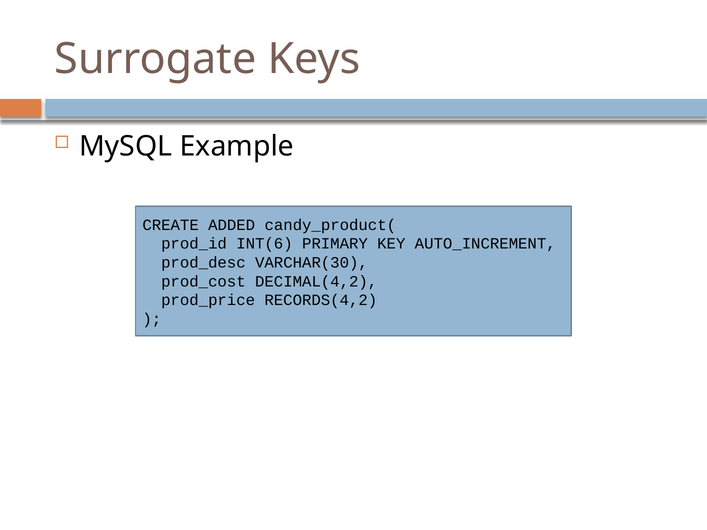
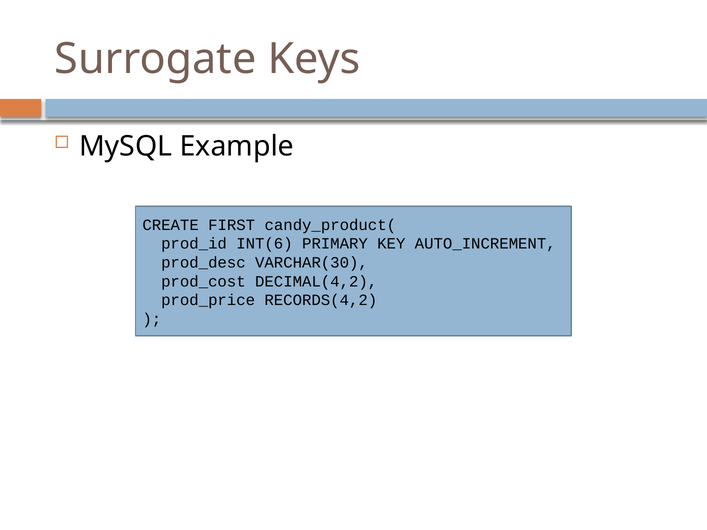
ADDED: ADDED -> FIRST
